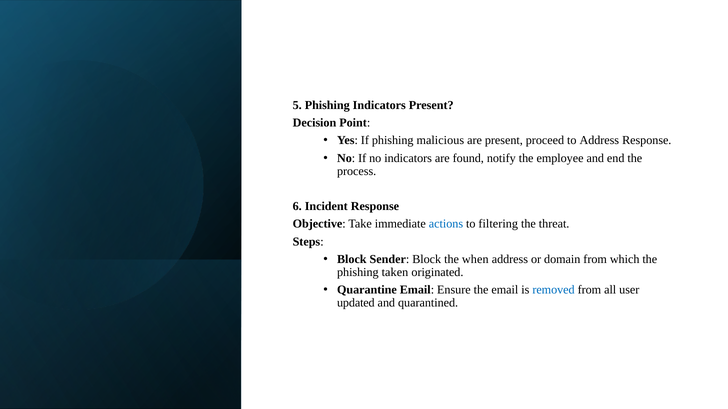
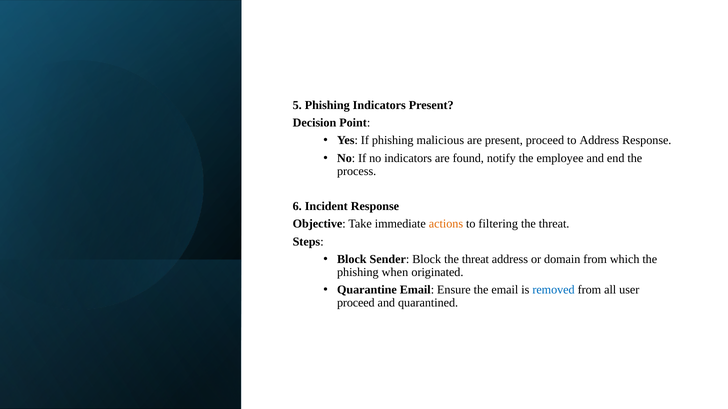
actions colour: blue -> orange
Block the when: when -> threat
taken: taken -> when
updated at (356, 303): updated -> proceed
